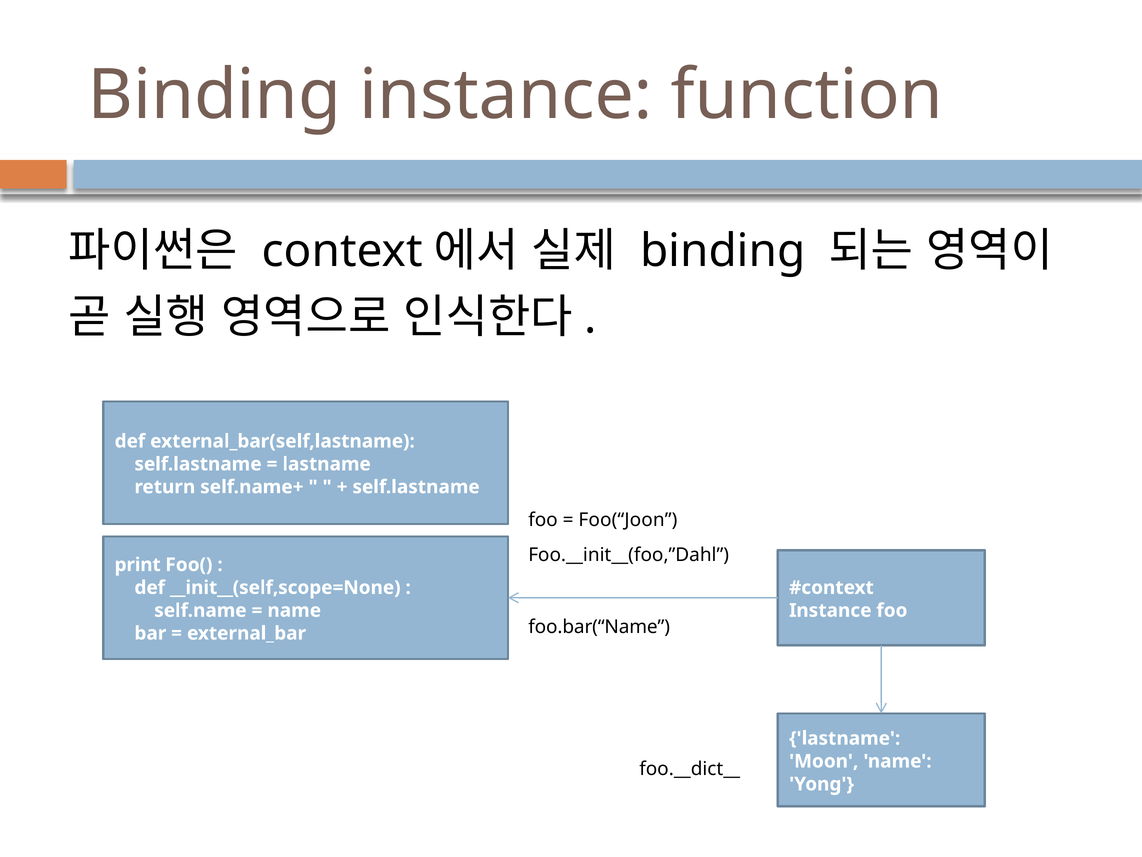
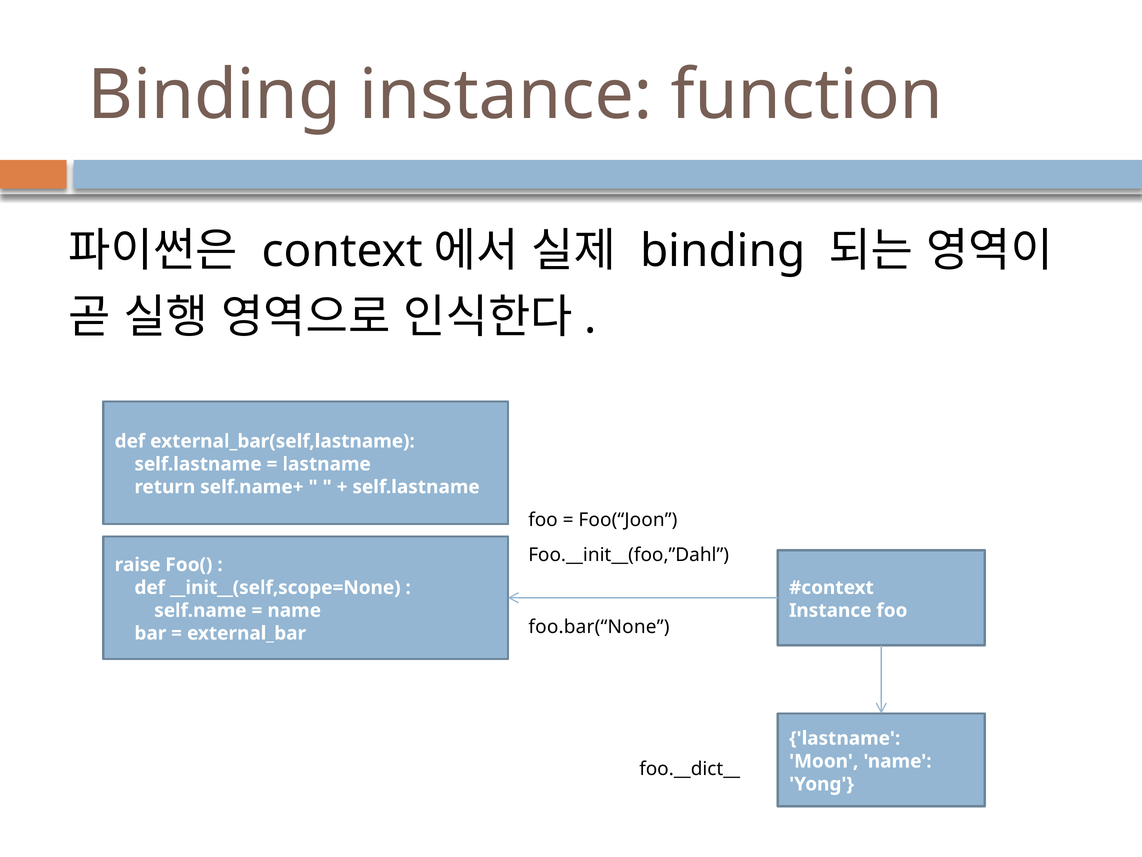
print: print -> raise
foo.bar(“Name: foo.bar(“Name -> foo.bar(“None
